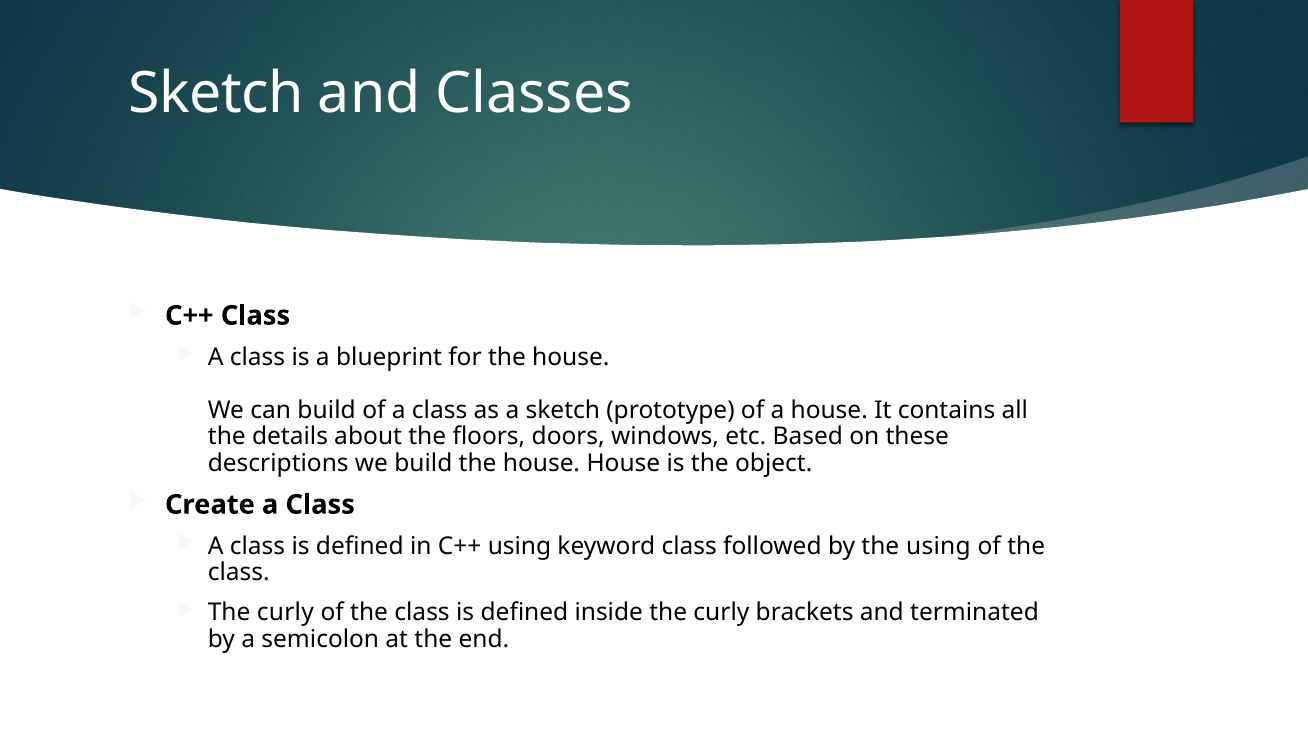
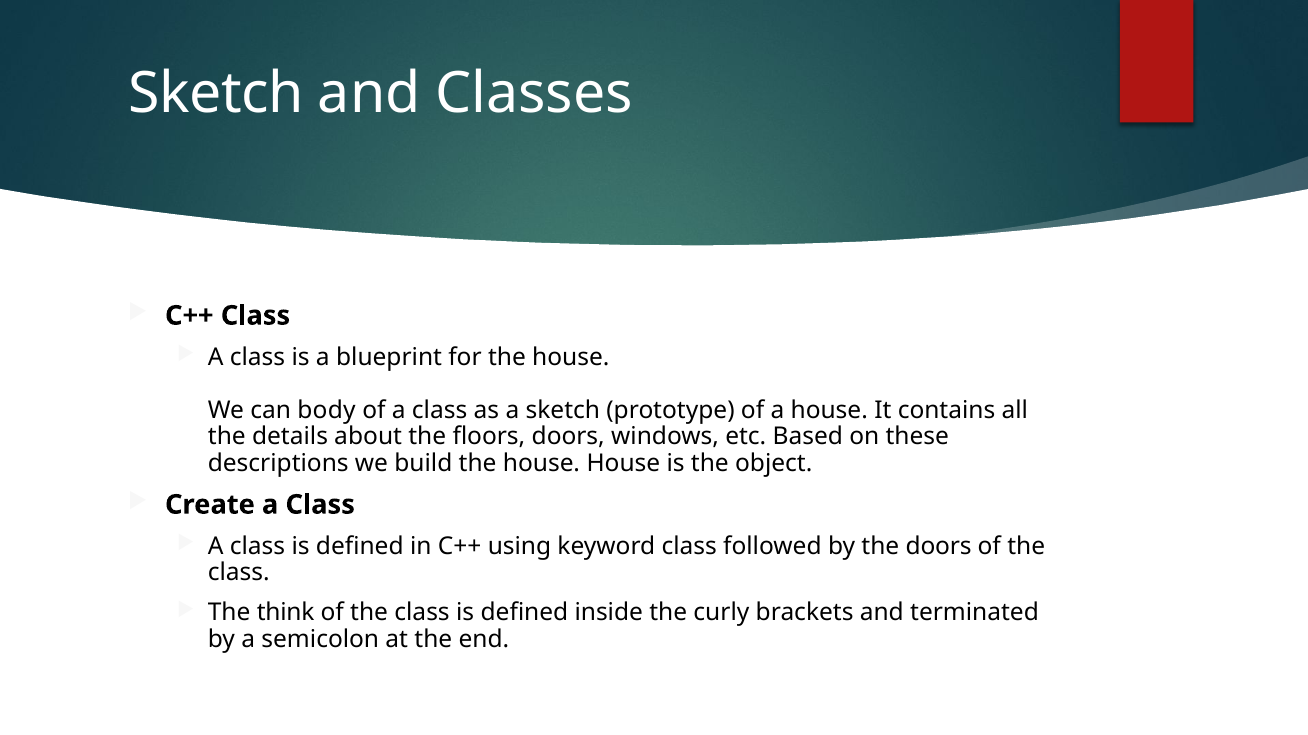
can build: build -> body
the using: using -> doors
curly at (285, 613): curly -> think
